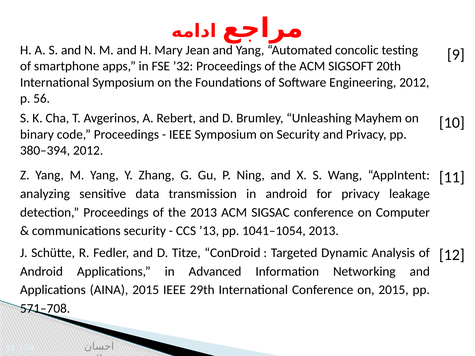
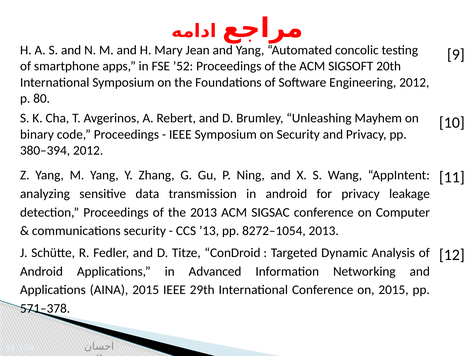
’32: ’32 -> ’52
56: 56 -> 80
1041–1054: 1041–1054 -> 8272–1054
571–708: 571–708 -> 571–378
